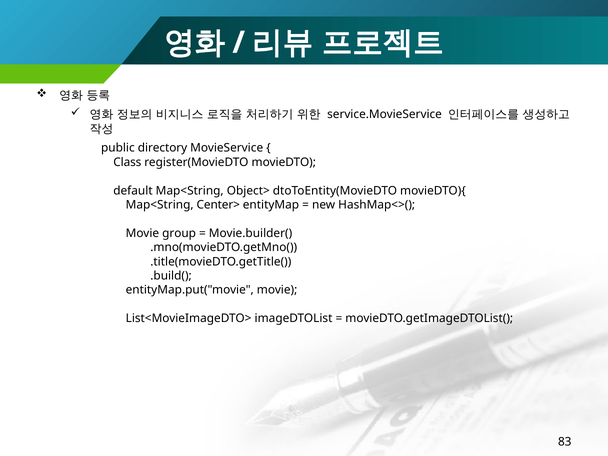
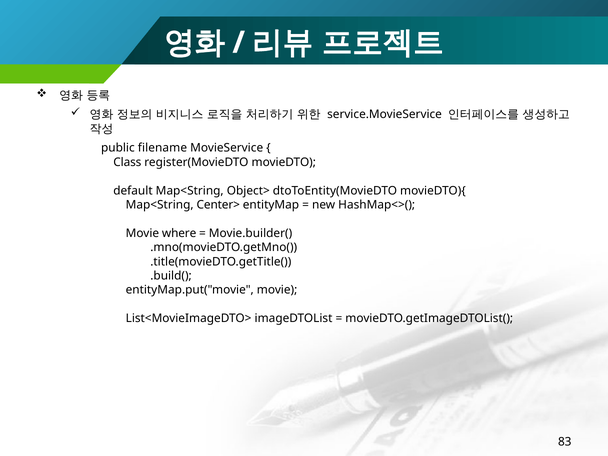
directory: directory -> filename
group: group -> where
